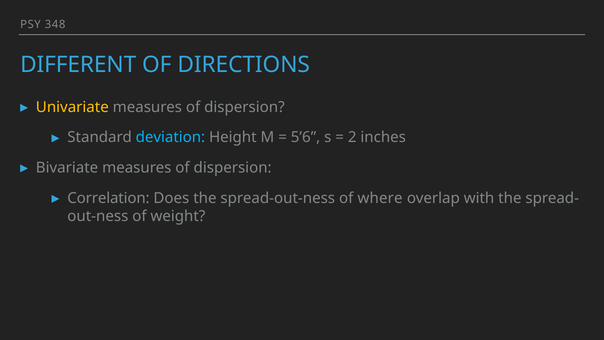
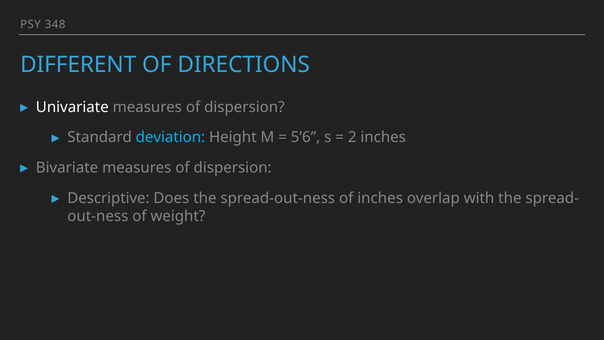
Univariate colour: yellow -> white
Correlation: Correlation -> Descriptive
of where: where -> inches
